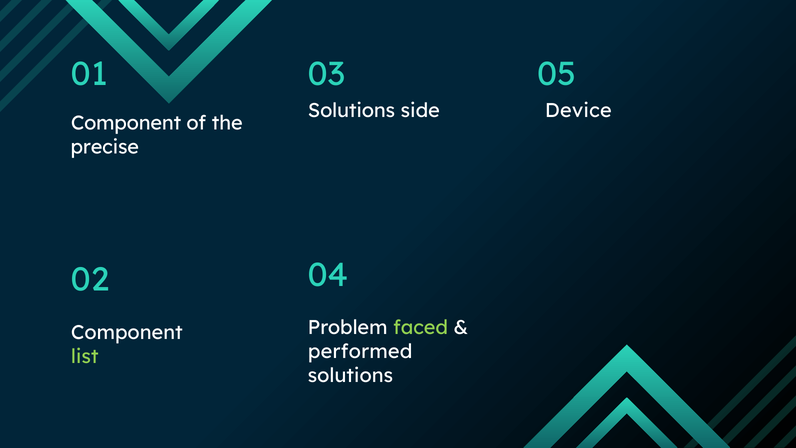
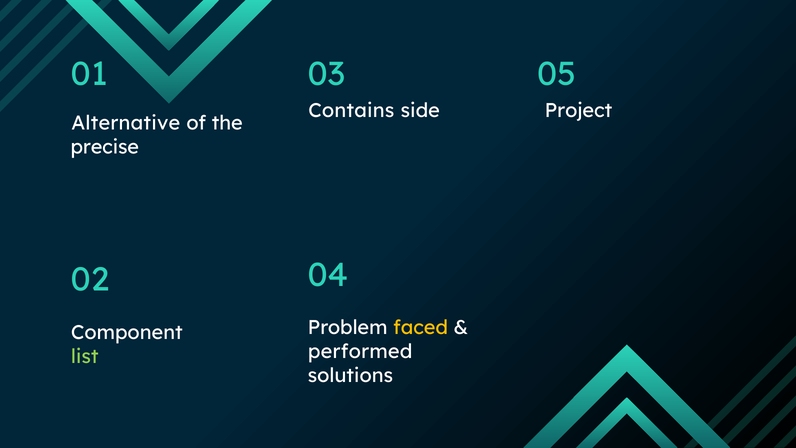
Solutions at (352, 111): Solutions -> Contains
Device: Device -> Project
Component at (126, 123): Component -> Alternative
faced colour: light green -> yellow
